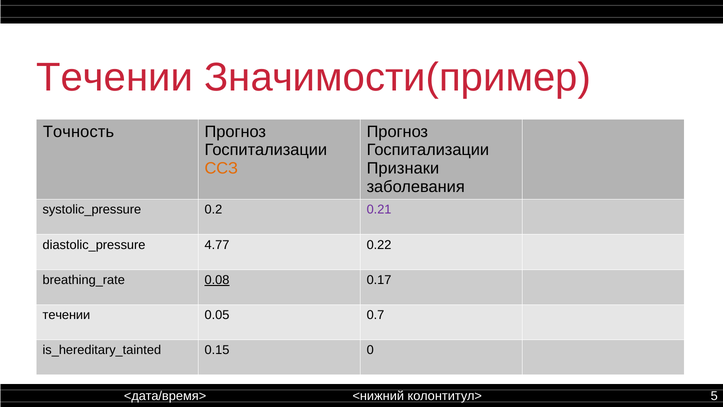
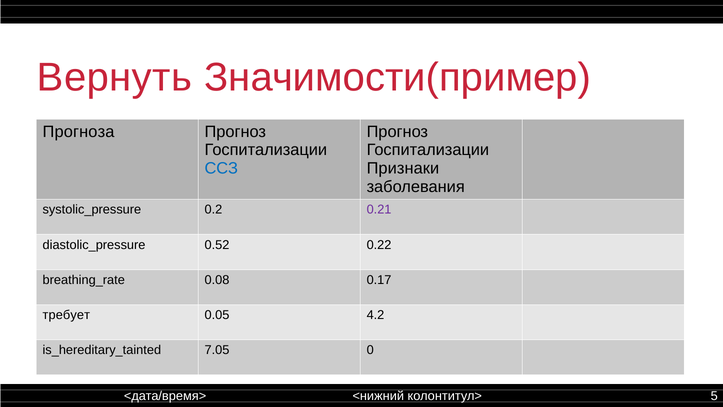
Течении at (115, 77): Течении -> Вернуть
Точность: Точность -> Прогноза
ССЗ colour: orange -> blue
4.77: 4.77 -> 0.52
0.08 underline: present -> none
течении at (66, 315): течении -> требует
0.7: 0.7 -> 4.2
0.15: 0.15 -> 7.05
